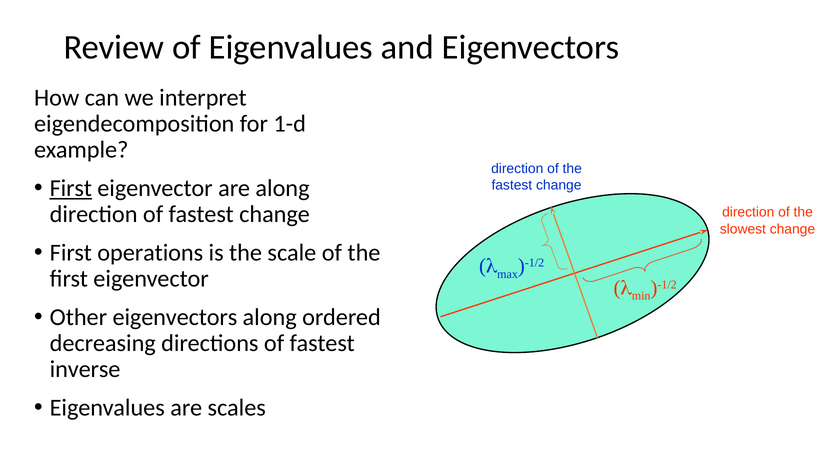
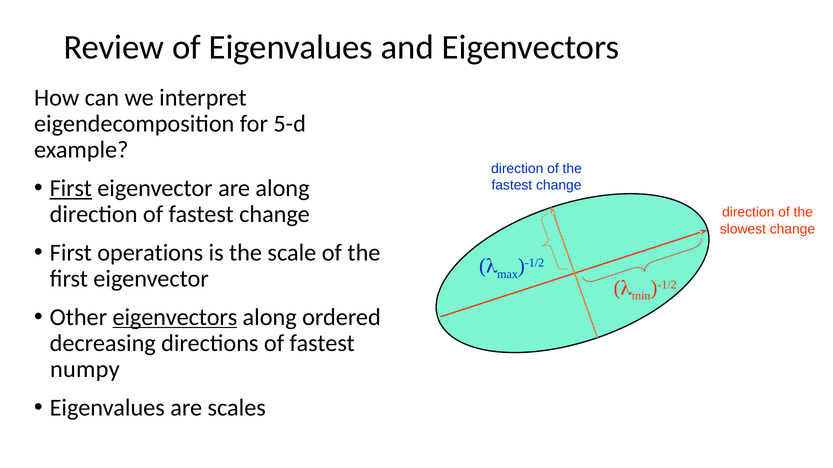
1-d: 1-d -> 5-d
eigenvectors at (175, 317) underline: none -> present
inverse: inverse -> numpy
